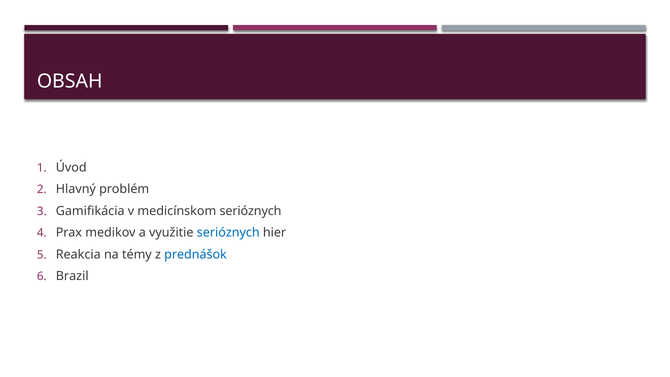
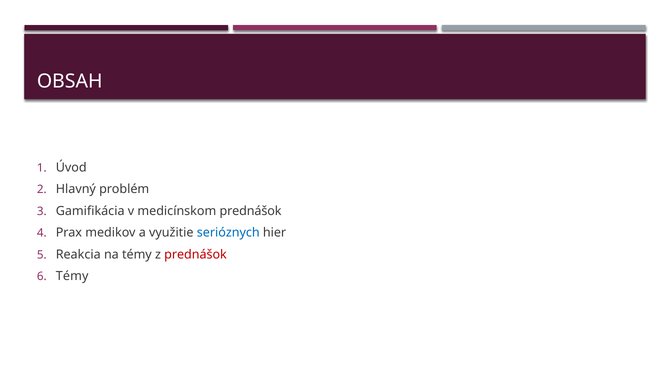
medicínskom serióznych: serióznych -> prednášok
prednášok at (195, 254) colour: blue -> red
Brazil at (72, 276): Brazil -> Témy
